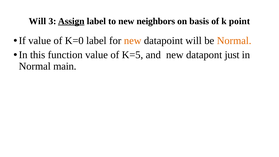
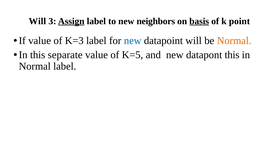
basis underline: none -> present
K=0: K=0 -> K=3
new at (133, 41) colour: orange -> blue
function: function -> separate
datapont just: just -> this
Normal main: main -> label
